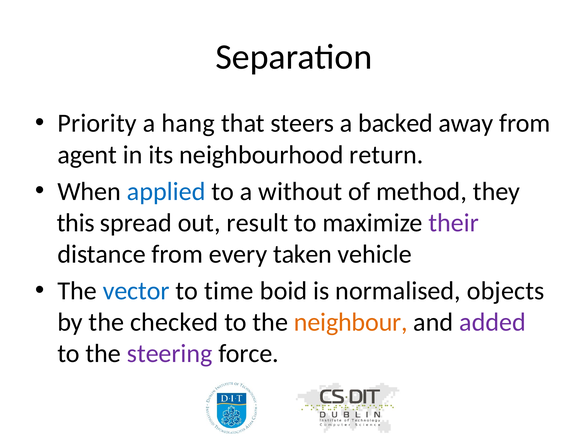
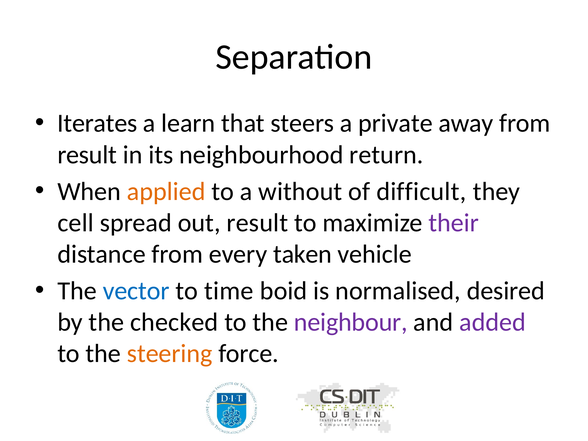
Priority: Priority -> Iterates
hang: hang -> learn
backed: backed -> private
agent at (87, 155): agent -> result
applied colour: blue -> orange
method: method -> difficult
this: this -> cell
objects: objects -> desired
neighbour colour: orange -> purple
steering colour: purple -> orange
